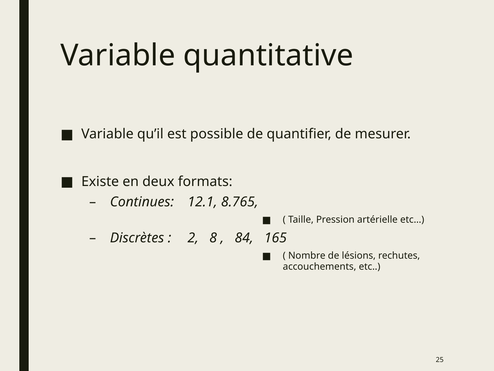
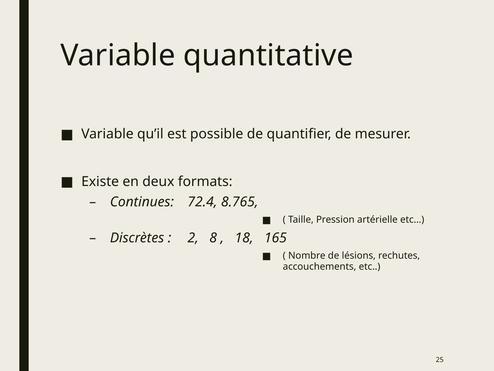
12.1: 12.1 -> 72.4
84: 84 -> 18
